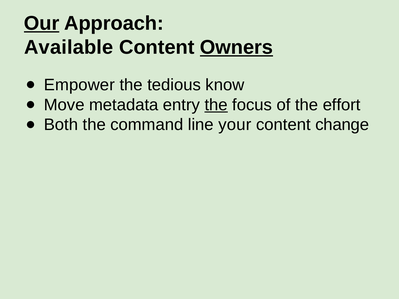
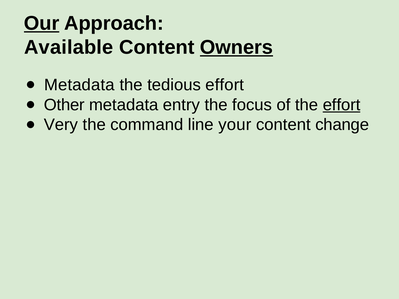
Empower at (79, 85): Empower -> Metadata
tedious know: know -> effort
Move: Move -> Other
the at (216, 105) underline: present -> none
effort at (342, 105) underline: none -> present
Both: Both -> Very
